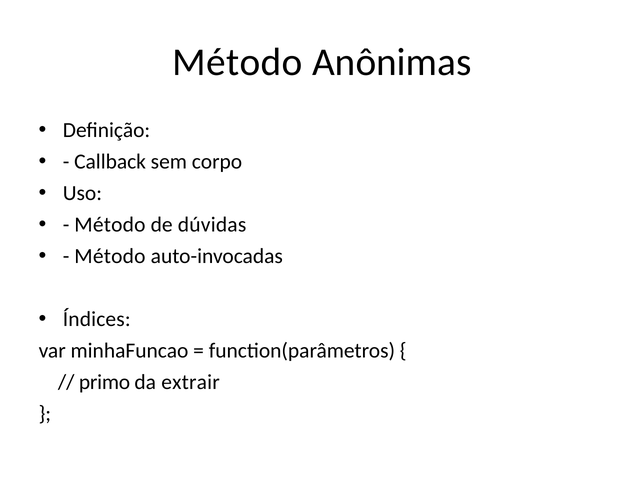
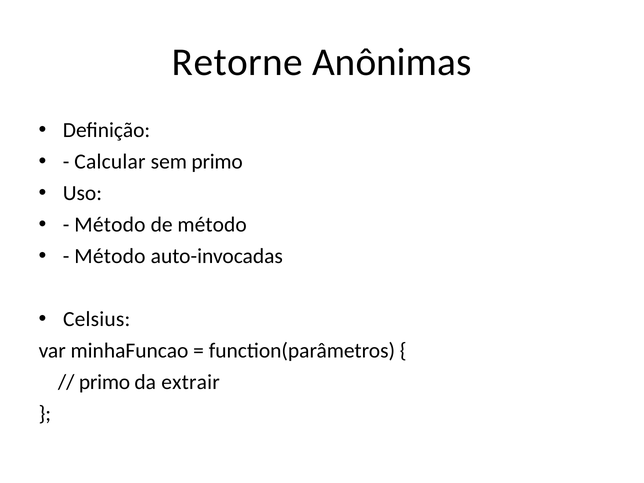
Método at (237, 62): Método -> Retorne
Callback: Callback -> Calcular
sem corpo: corpo -> primo
de dúvidas: dúvidas -> método
Índices: Índices -> Celsius
